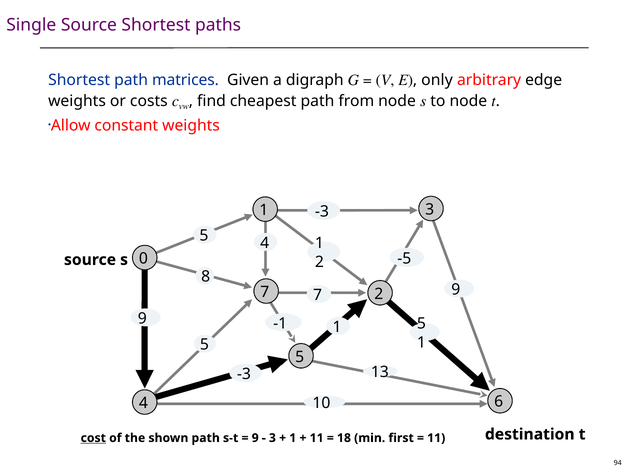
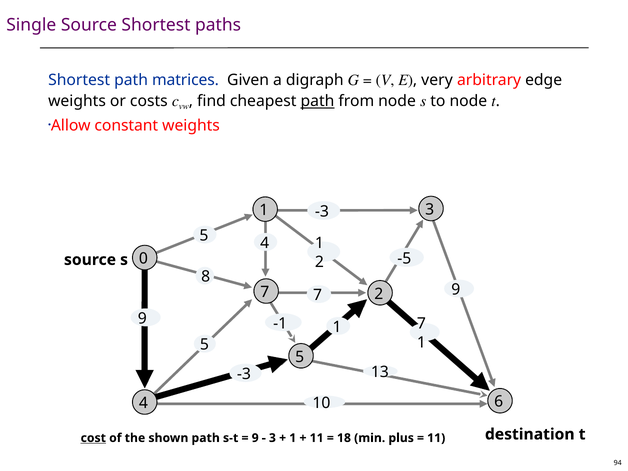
only: only -> very
path at (317, 101) underline: none -> present
1 5: 5 -> 7
first: first -> plus
